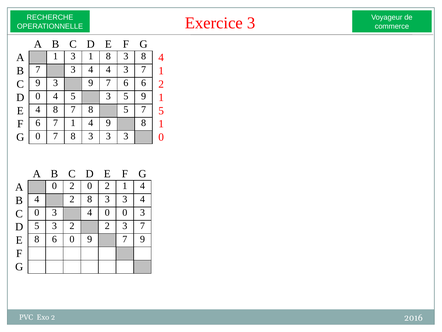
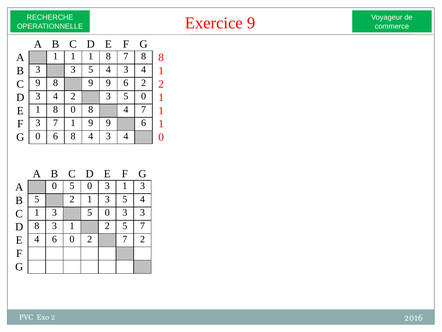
Exercice 3: 3 -> 9
A 1 3: 3 -> 1
1 8 3: 3 -> 7
8 4: 4 -> 8
B 7: 7 -> 3
4 at (91, 69): 4 -> 5
7 at (144, 69): 7 -> 4
9 3: 3 -> 8
7 at (108, 83): 7 -> 9
6 6: 6 -> 2
D 0: 0 -> 3
4 5: 5 -> 2
9 at (144, 96): 9 -> 0
E 4: 4 -> 1
8 7: 7 -> 0
5 at (126, 109): 5 -> 4
5 at (161, 111): 5 -> 1
F 6: 6 -> 3
7 1 4: 4 -> 9
8 at (144, 123): 8 -> 6
0 7: 7 -> 6
3 at (91, 136): 3 -> 4
3 at (126, 136): 3 -> 4
A 0 2: 2 -> 5
2 at (107, 186): 2 -> 3
4 at (142, 186): 4 -> 3
B 4: 4 -> 5
2 8: 8 -> 1
3 at (125, 199): 3 -> 5
C 0: 0 -> 1
4 at (90, 212): 4 -> 5
0 at (125, 212): 0 -> 3
D 5: 5 -> 8
2 at (72, 225): 2 -> 1
2 3: 3 -> 5
E 8: 8 -> 4
0 9: 9 -> 2
7 9: 9 -> 2
